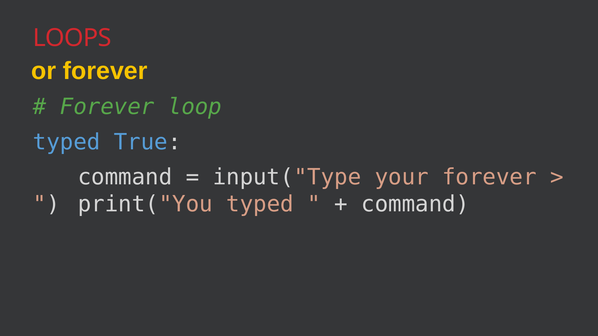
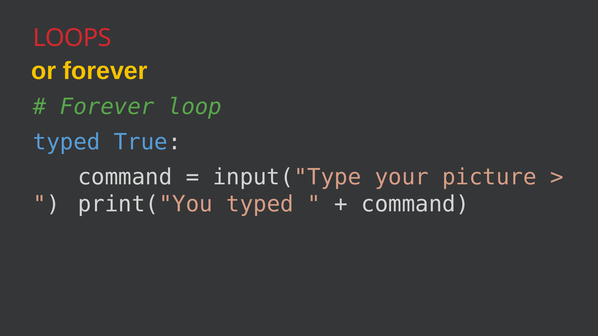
your forever: forever -> picture
